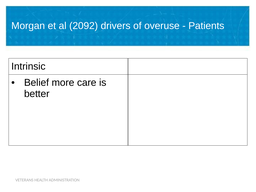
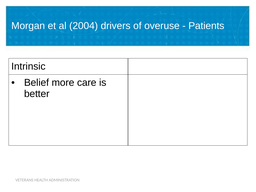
2092: 2092 -> 2004
